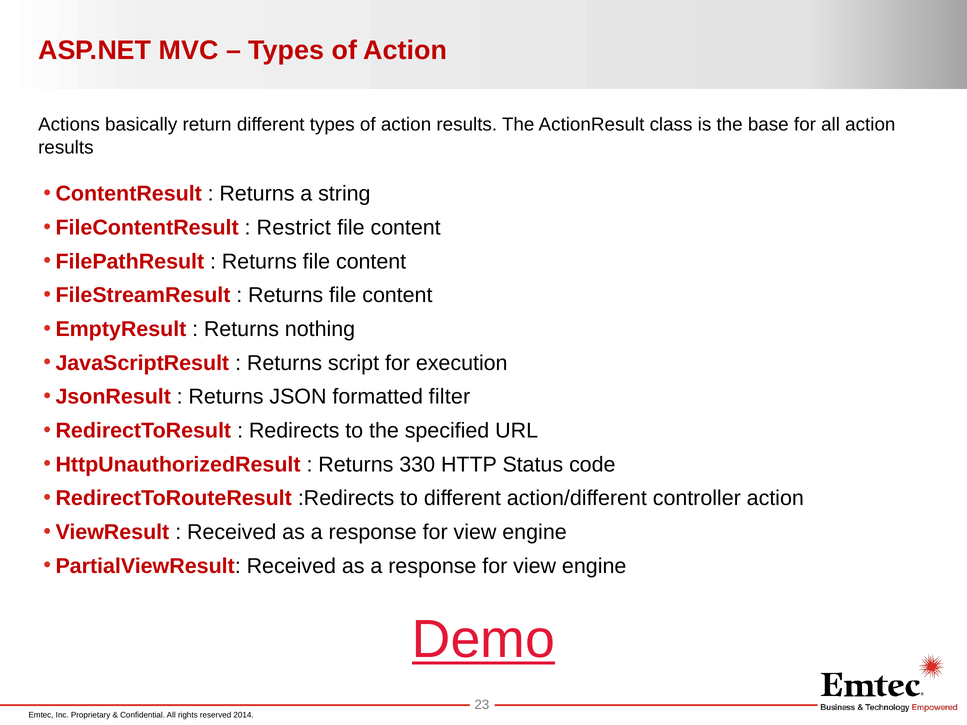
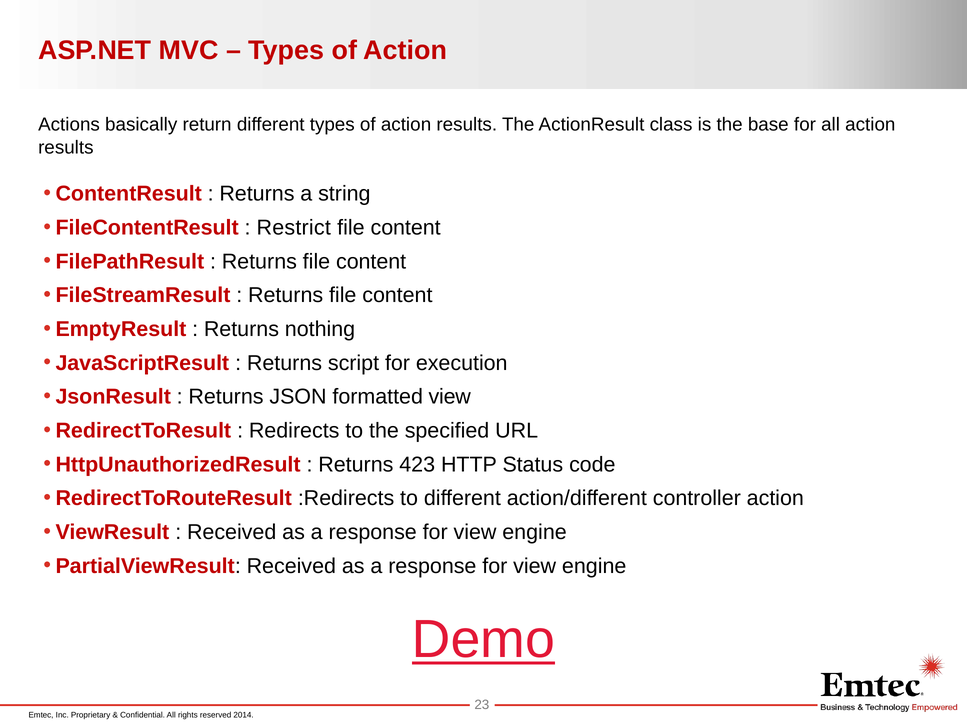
formatted filter: filter -> view
330: 330 -> 423
